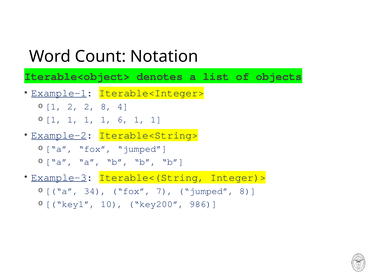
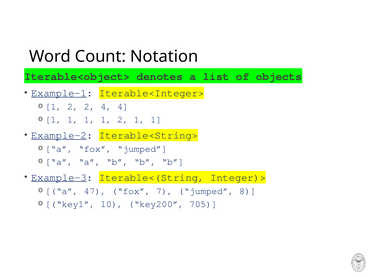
2 8: 8 -> 4
1 1 6: 6 -> 2
34: 34 -> 47
986: 986 -> 705
